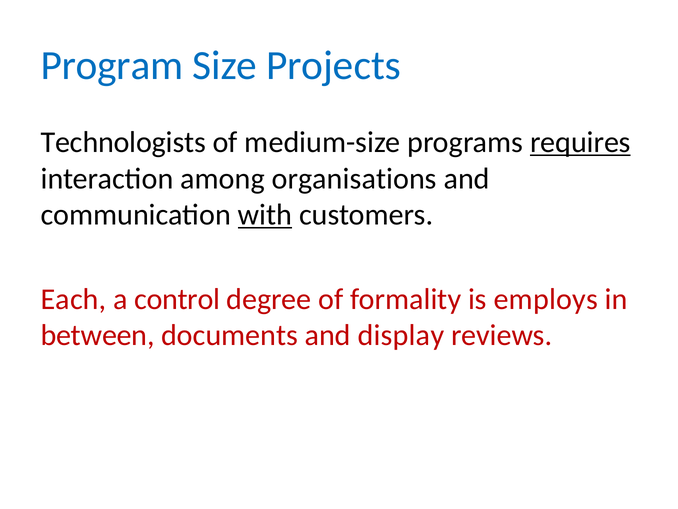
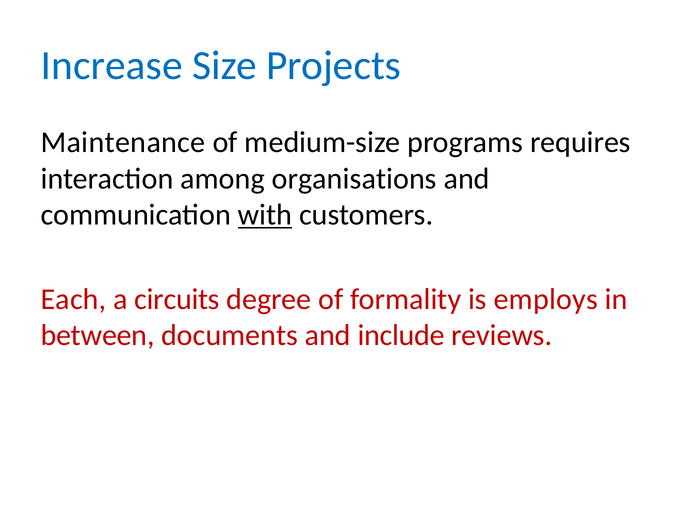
Program: Program -> Increase
Technologists: Technologists -> Maintenance
requires underline: present -> none
control: control -> circuits
display: display -> include
